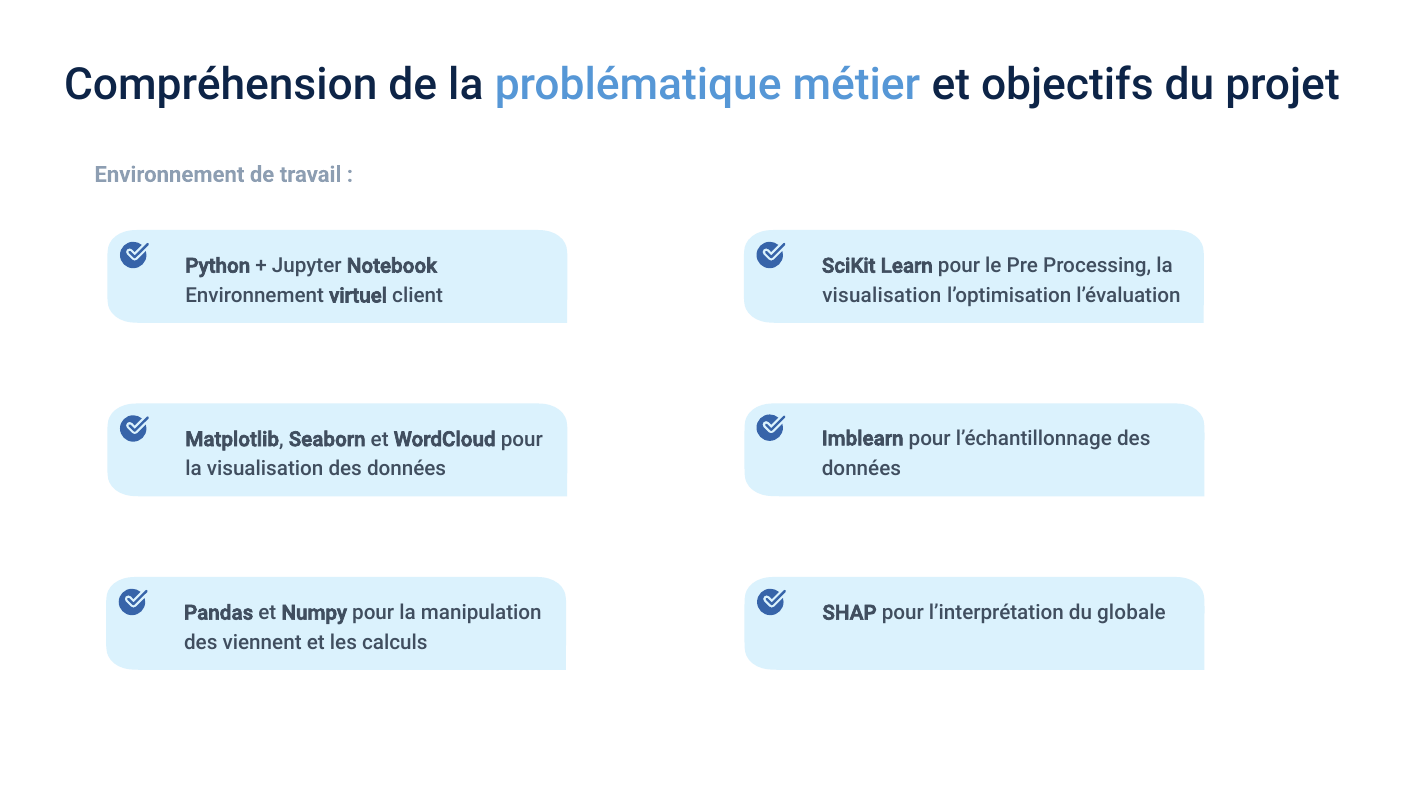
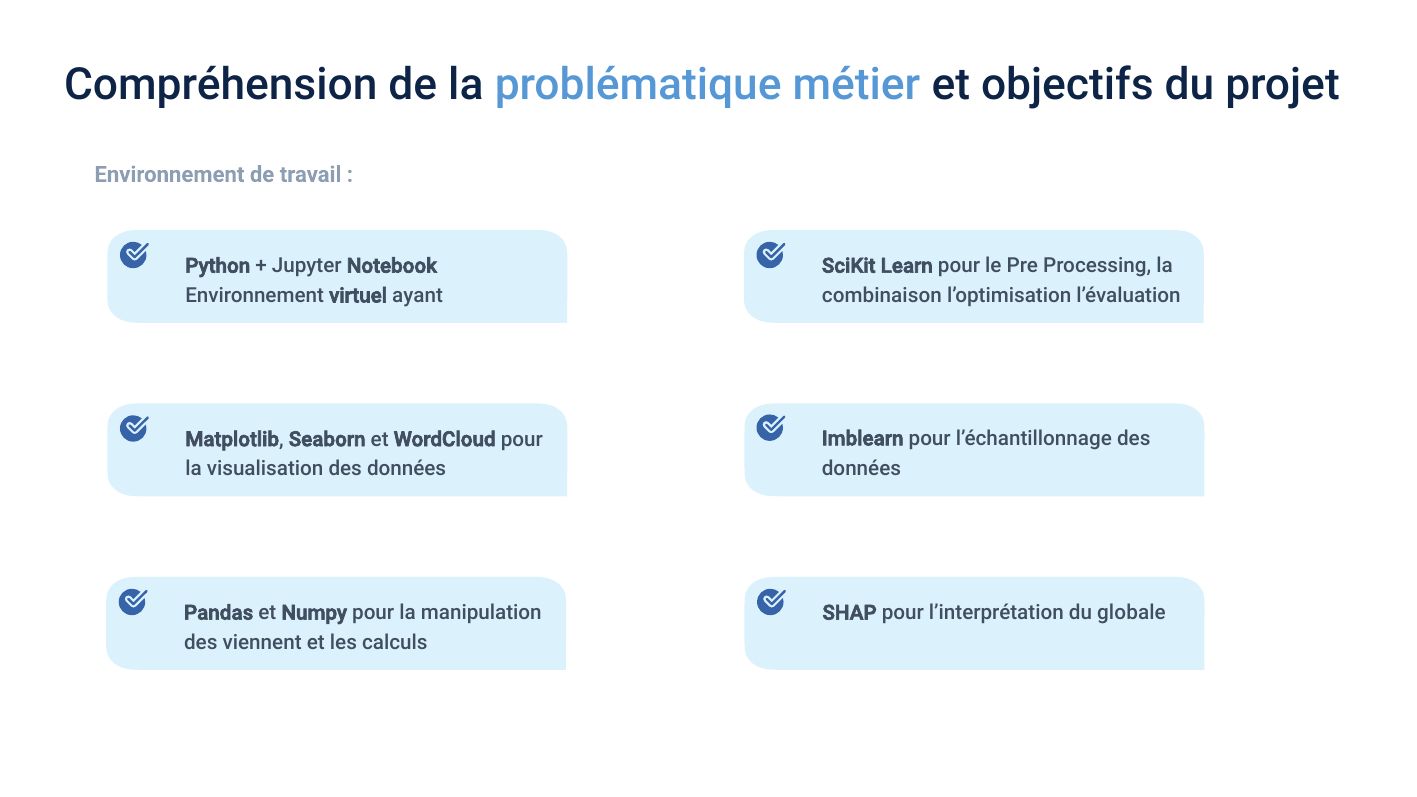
client: client -> ayant
visualisation at (882, 296): visualisation -> combinaison
